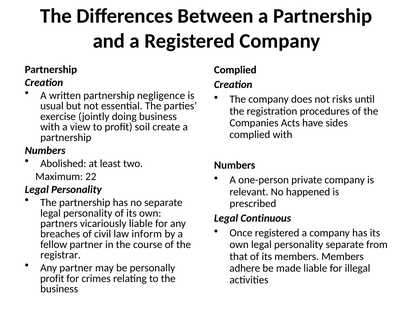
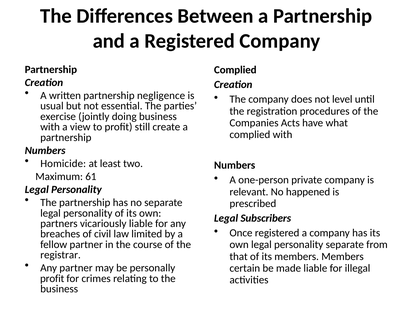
risks: risks -> level
sides: sides -> what
soil: soil -> still
Abolished: Abolished -> Homicide
22: 22 -> 61
Continuous: Continuous -> Subscribers
inform: inform -> limited
adhere: adhere -> certain
